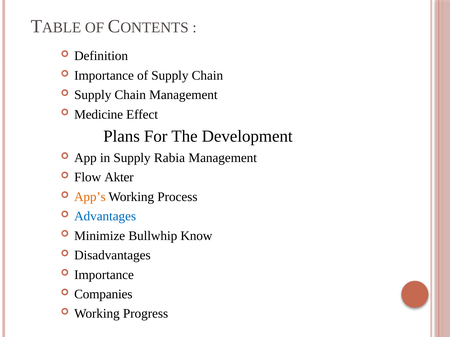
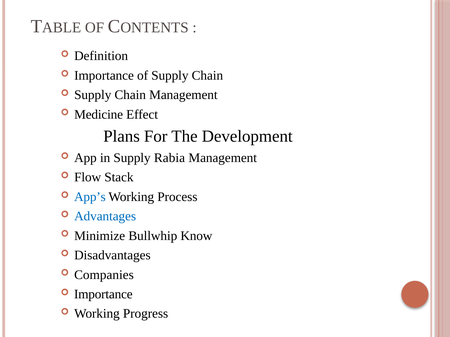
Akter: Akter -> Stack
App’s colour: orange -> blue
Importance at (104, 275): Importance -> Companies
Companies at (103, 295): Companies -> Importance
